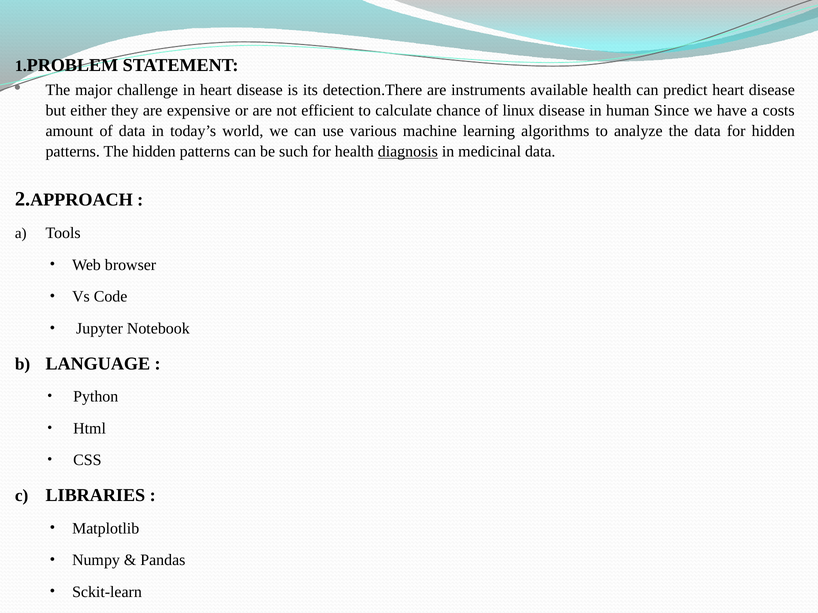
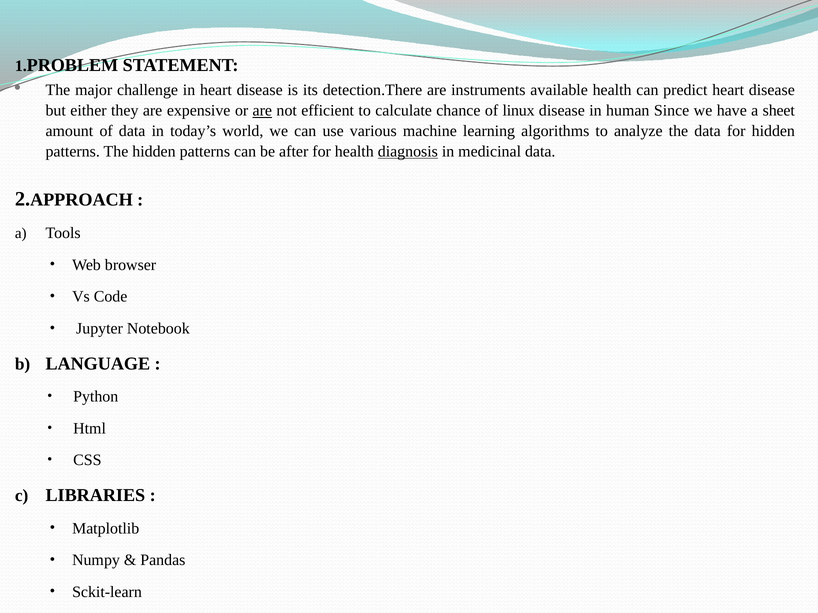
are at (262, 111) underline: none -> present
costs: costs -> sheet
such: such -> after
